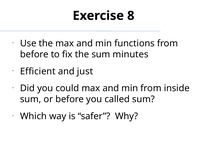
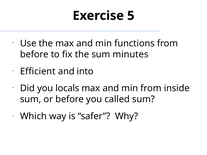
8: 8 -> 5
just: just -> into
could: could -> locals
